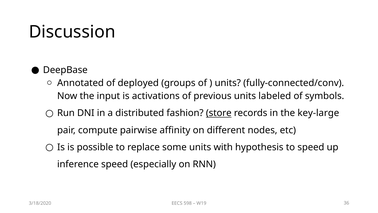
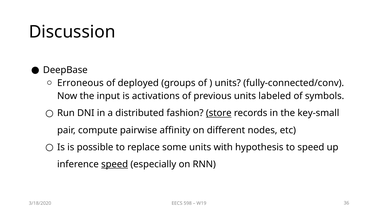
Annotated: Annotated -> Erroneous
key-large: key-large -> key-small
speed at (115, 164) underline: none -> present
